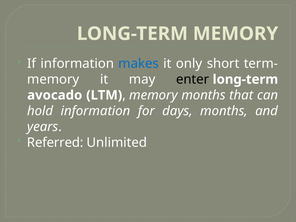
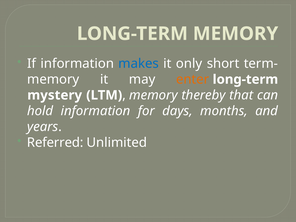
enter colour: black -> orange
avocado: avocado -> mystery
memory months: months -> thereby
